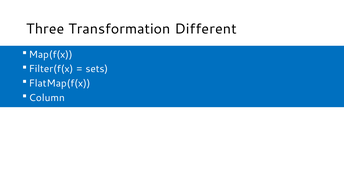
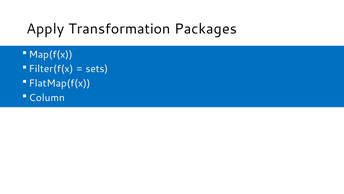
Three: Three -> Apply
Different: Different -> Packages
